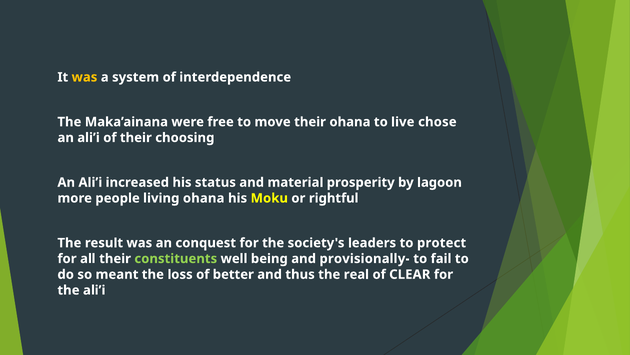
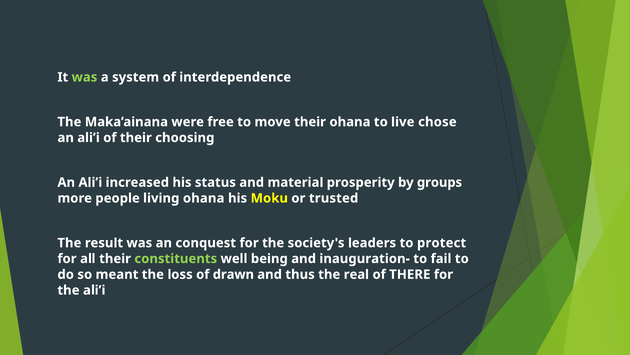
was at (84, 77) colour: yellow -> light green
lagoon: lagoon -> groups
rightful: rightful -> trusted
provisionally-: provisionally- -> inauguration-
better: better -> drawn
CLEAR: CLEAR -> THERE
